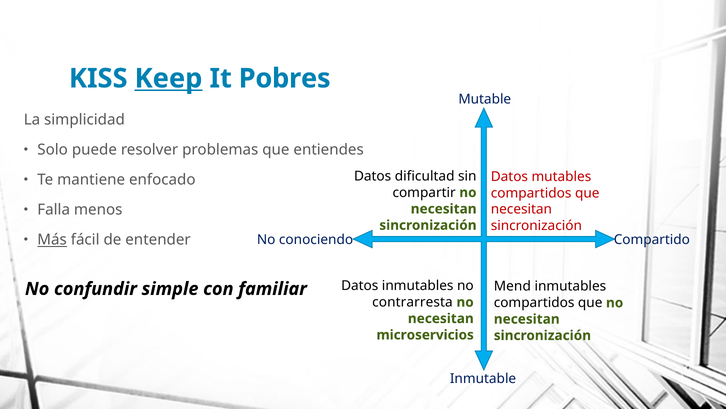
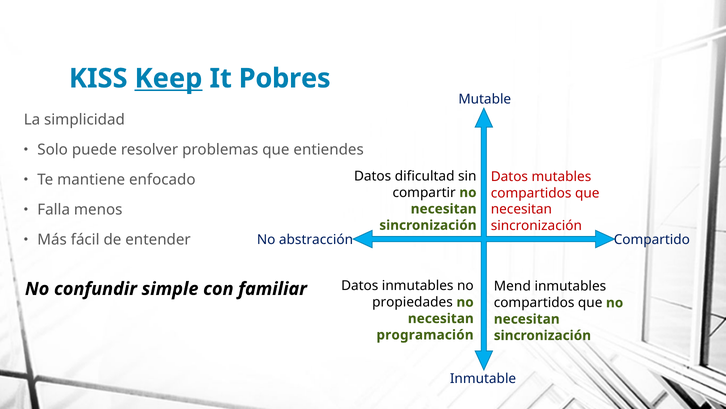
Más underline: present -> none
conociendo: conociendo -> abstracción
contrarresta: contrarresta -> propiedades
microservicios: microservicios -> programación
